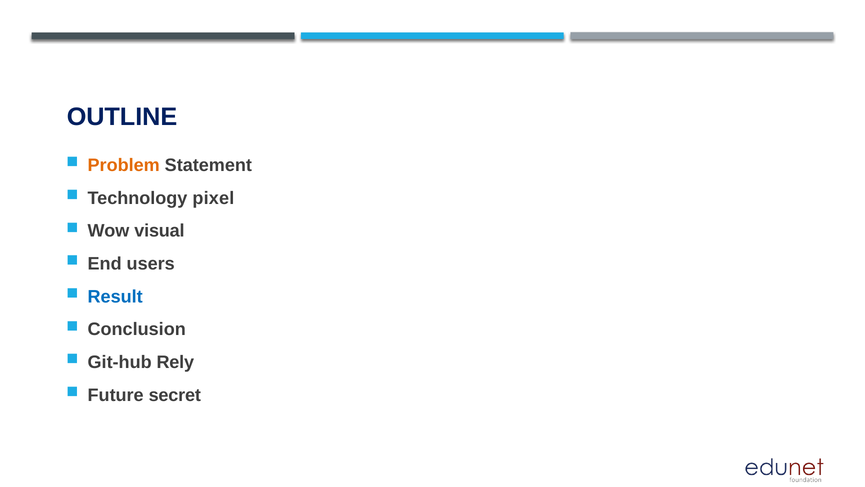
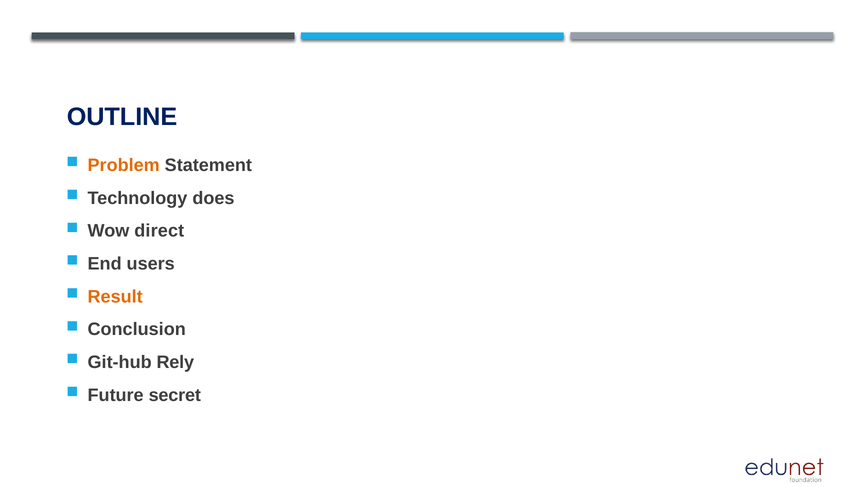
pixel: pixel -> does
visual: visual -> direct
Result colour: blue -> orange
